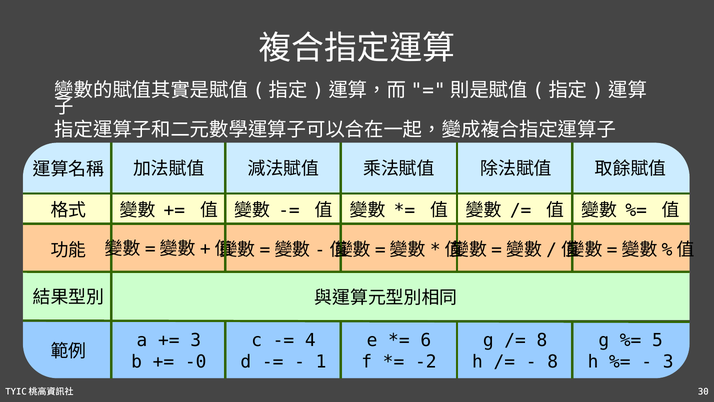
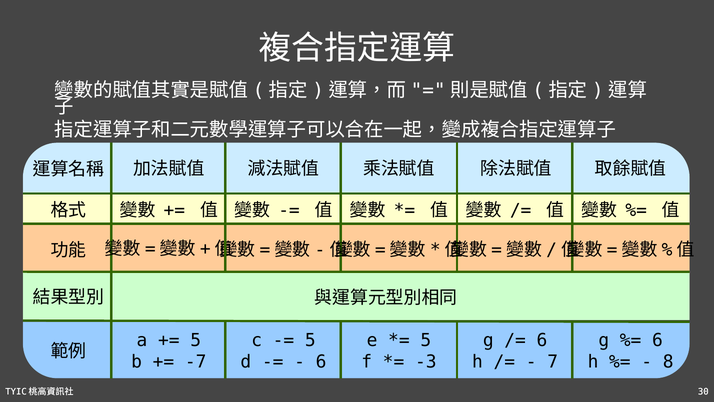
3 at (196, 340): 3 -> 5
4 at (310, 340): 4 -> 5
6 at (426, 340): 6 -> 5
8 at (542, 340): 8 -> 6
5 at (657, 340): 5 -> 6
-0: -0 -> -7
1 at (321, 361): 1 -> 6
-2: -2 -> -3
8 at (553, 361): 8 -> 7
3 at (668, 361): 3 -> 8
